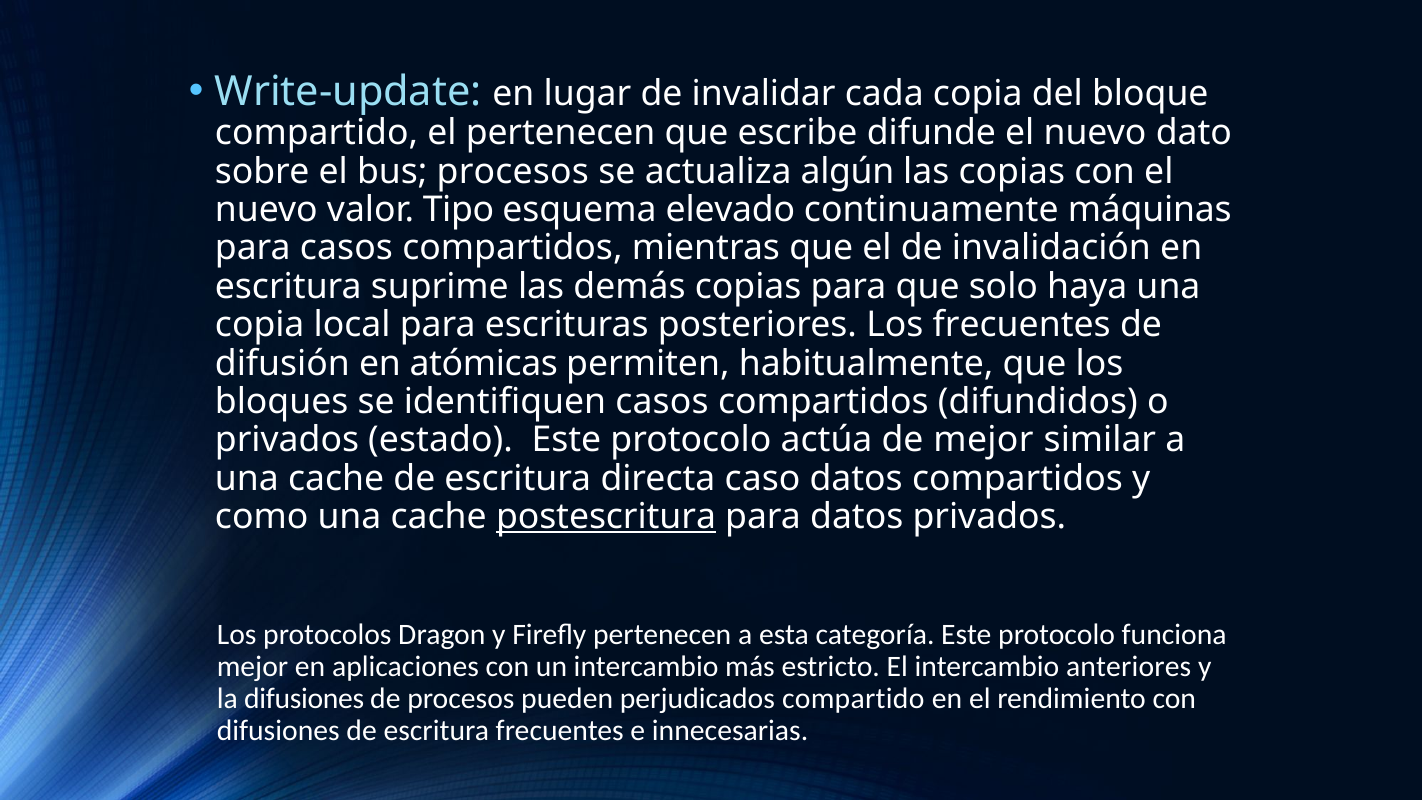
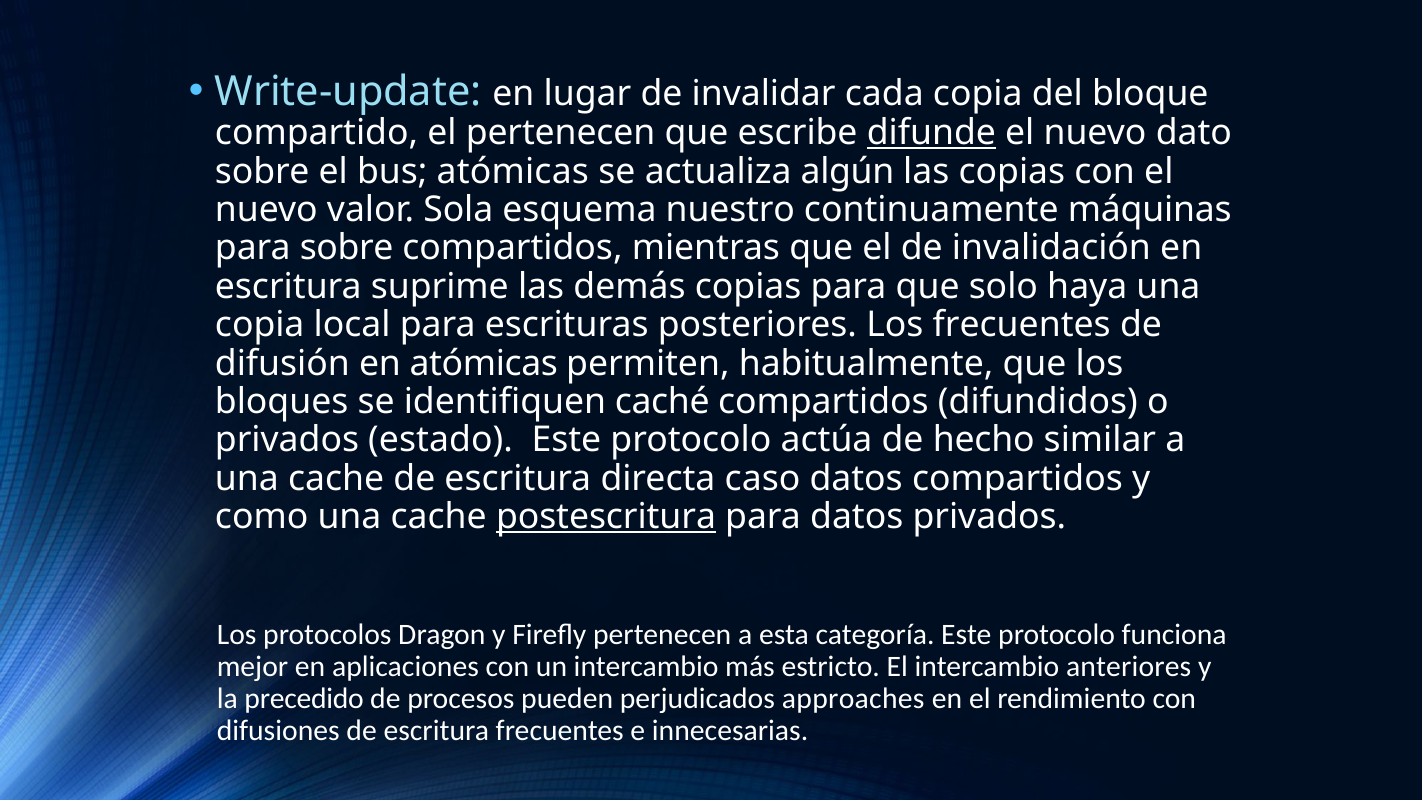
difunde underline: none -> present
bus procesos: procesos -> atómicas
Tipo: Tipo -> Sola
elevado: elevado -> nuestro
para casos: casos -> sobre
identifiquen casos: casos -> caché
de mejor: mejor -> hecho
la difusiones: difusiones -> precedido
perjudicados compartido: compartido -> approaches
